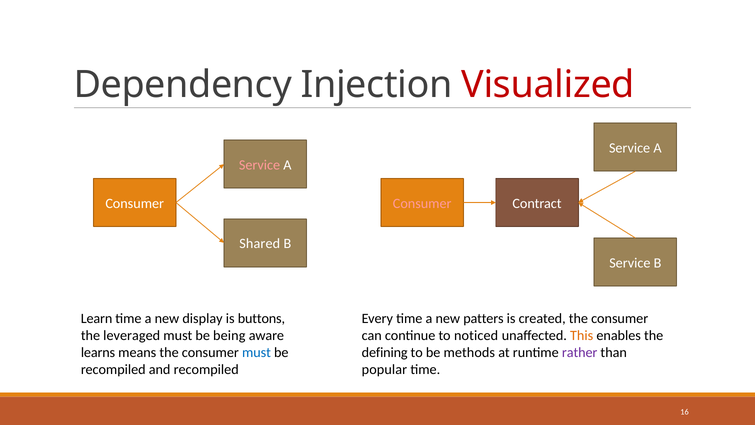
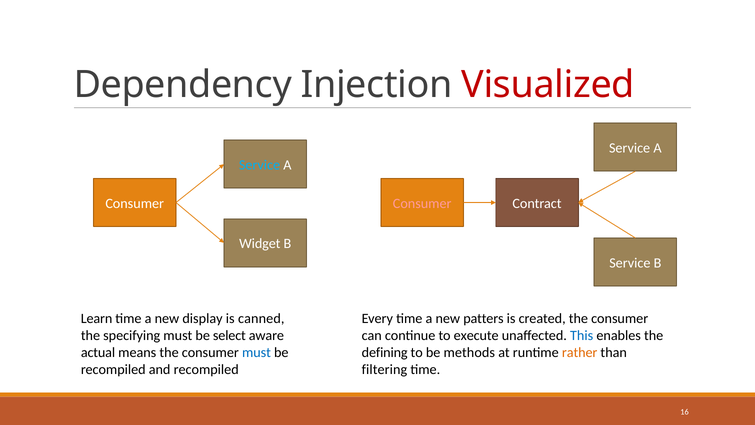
Service at (260, 165) colour: pink -> light blue
Shared: Shared -> Widget
buttons: buttons -> canned
leveraged: leveraged -> specifying
being: being -> select
noticed: noticed -> execute
This colour: orange -> blue
learns: learns -> actual
rather colour: purple -> orange
popular: popular -> filtering
